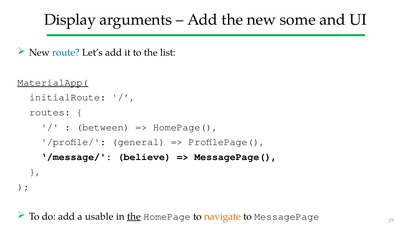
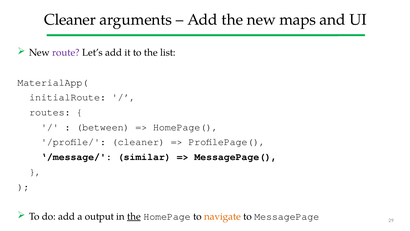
Display at (70, 20): Display -> Cleaner
some: some -> maps
route colour: blue -> purple
MaterialApp( underline: present -> none
/profile/ general: general -> cleaner
believe: believe -> similar
usable: usable -> output
